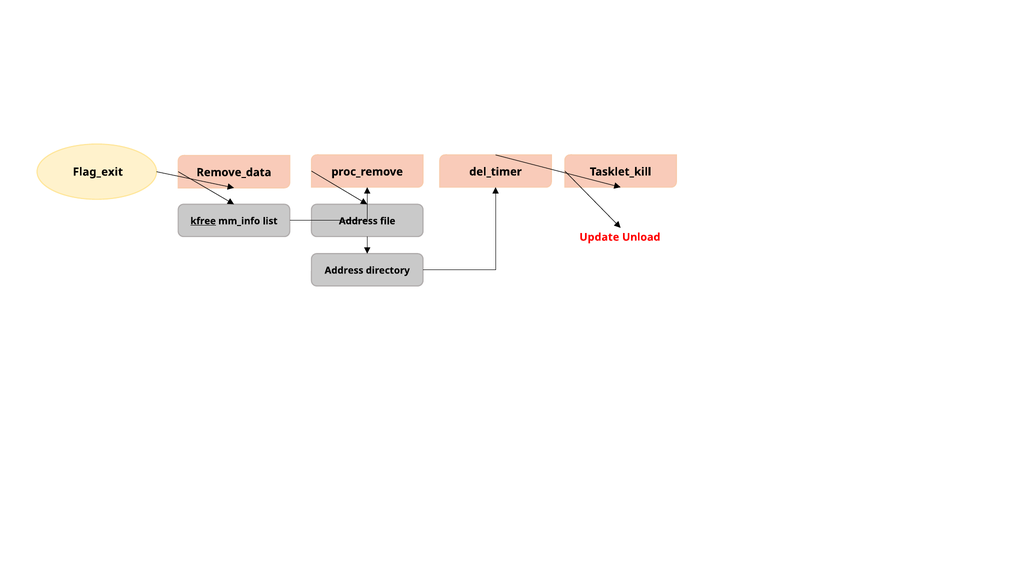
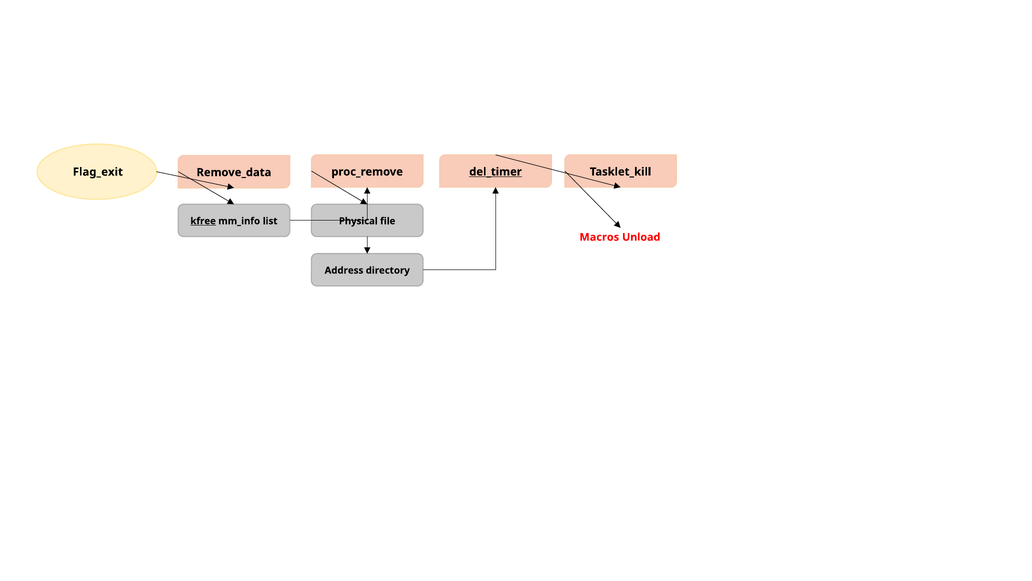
del_timer underline: none -> present
Address at (358, 221): Address -> Physical
Update: Update -> Macros
